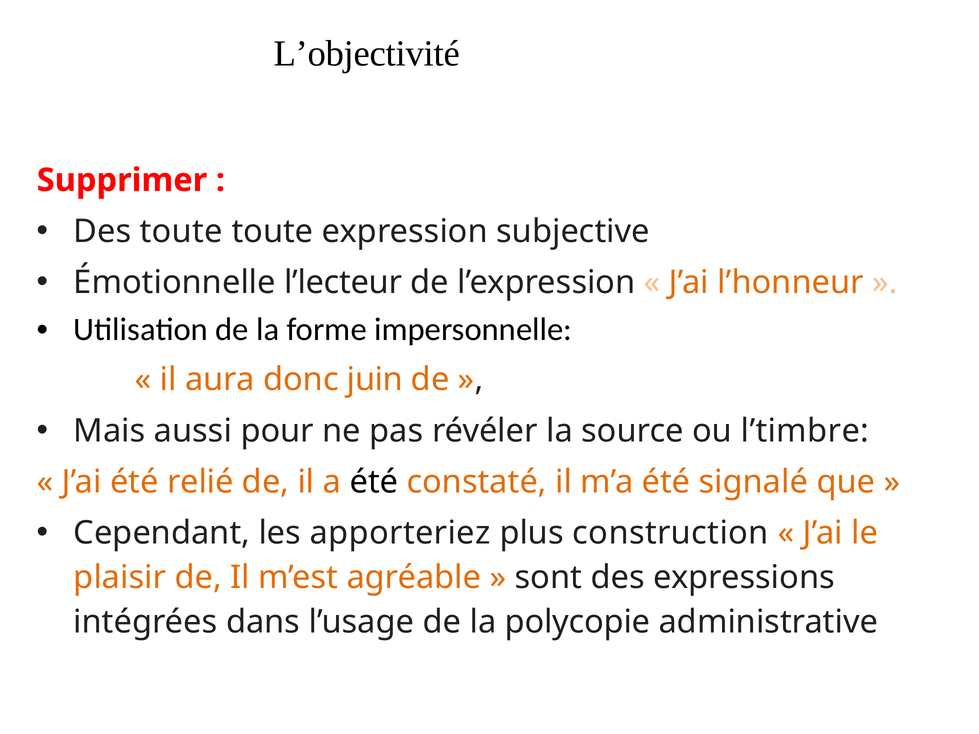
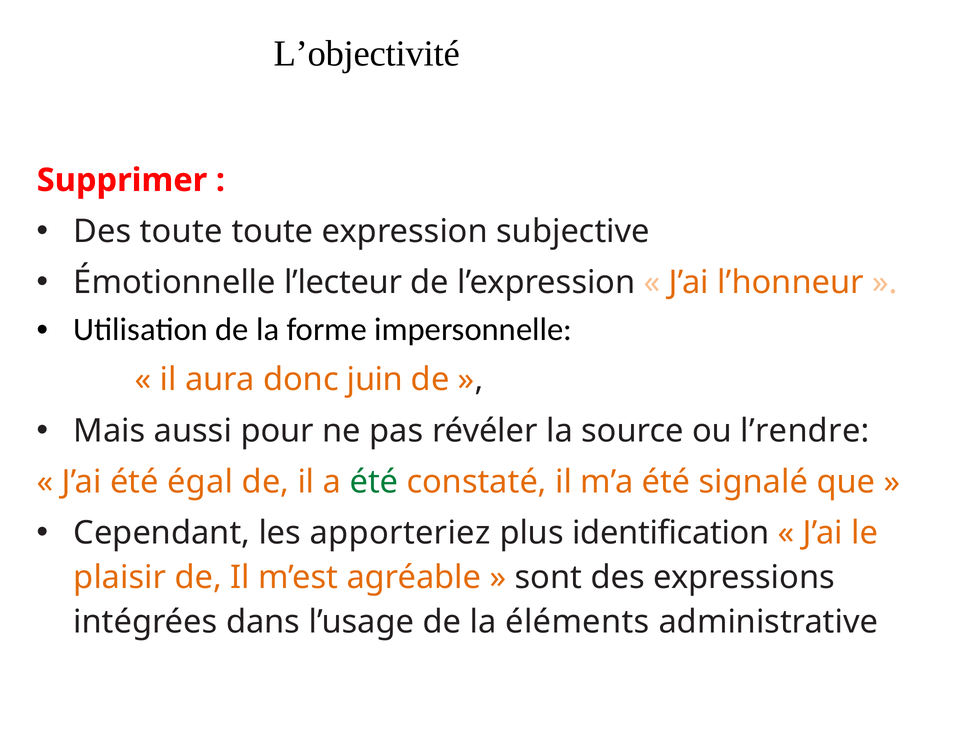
l’timbre: l’timbre -> l’rendre
relié: relié -> égal
été at (374, 482) colour: black -> green
construction: construction -> identification
polycopie: polycopie -> éléments
